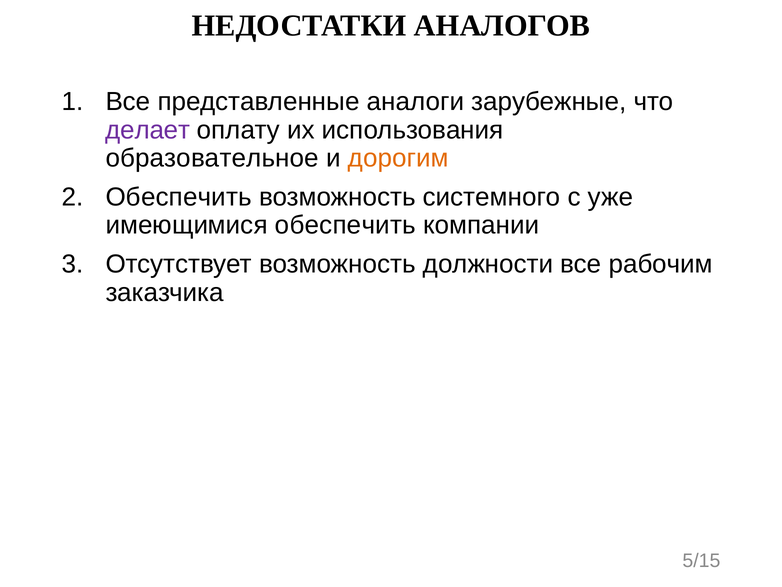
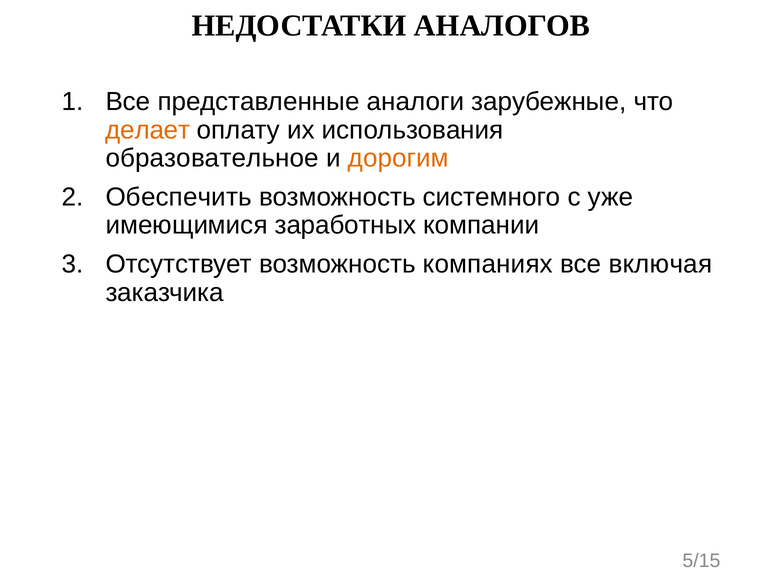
делает colour: purple -> orange
имеющимися обеспечить: обеспечить -> заработных
должности: должности -> компаниях
рабочим: рабочим -> включая
